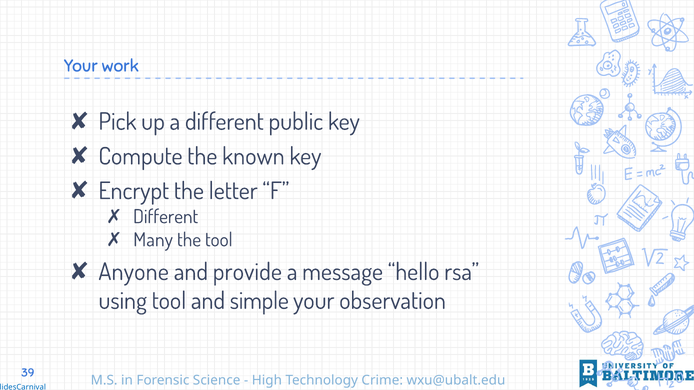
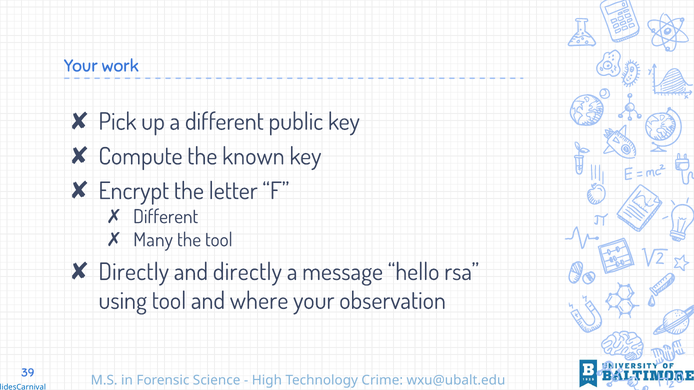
Anyone at (134, 272): Anyone -> Directly
and provide: provide -> directly
simple: simple -> where
